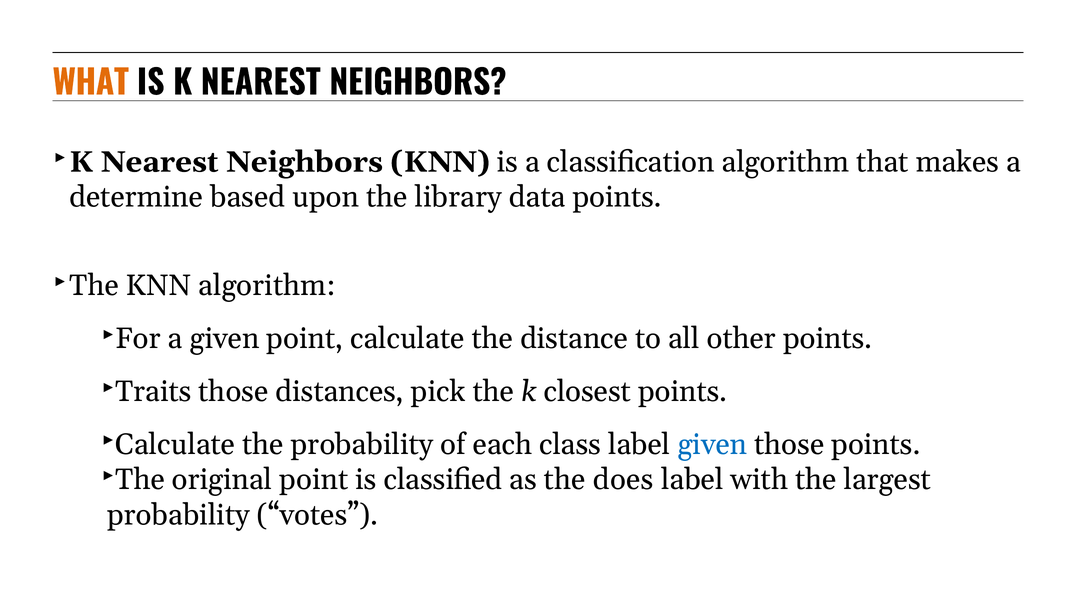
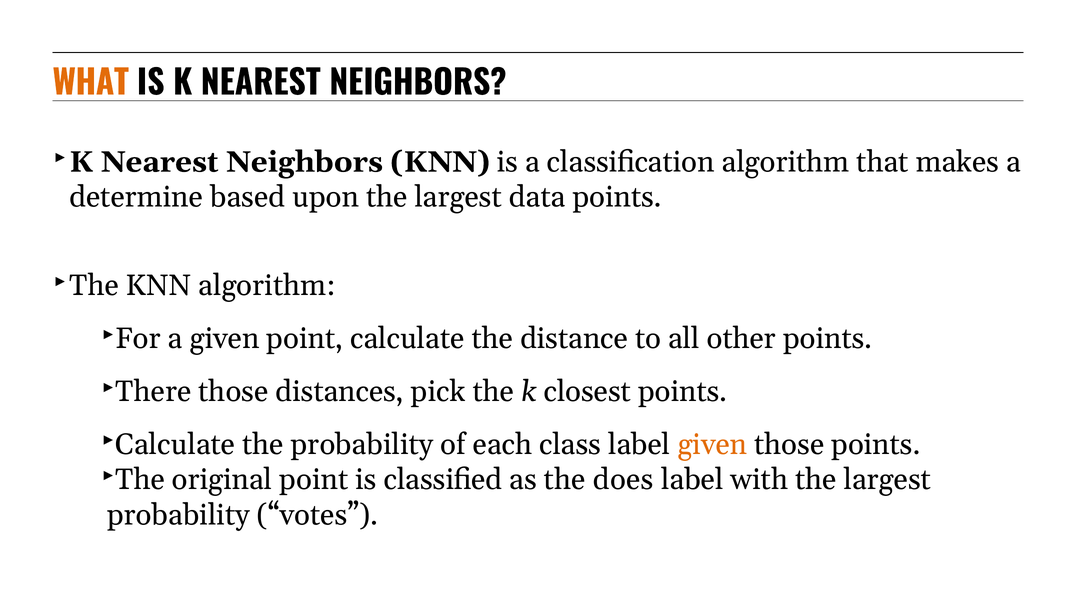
upon the library: library -> largest
Traits: Traits -> There
given at (712, 445) colour: blue -> orange
